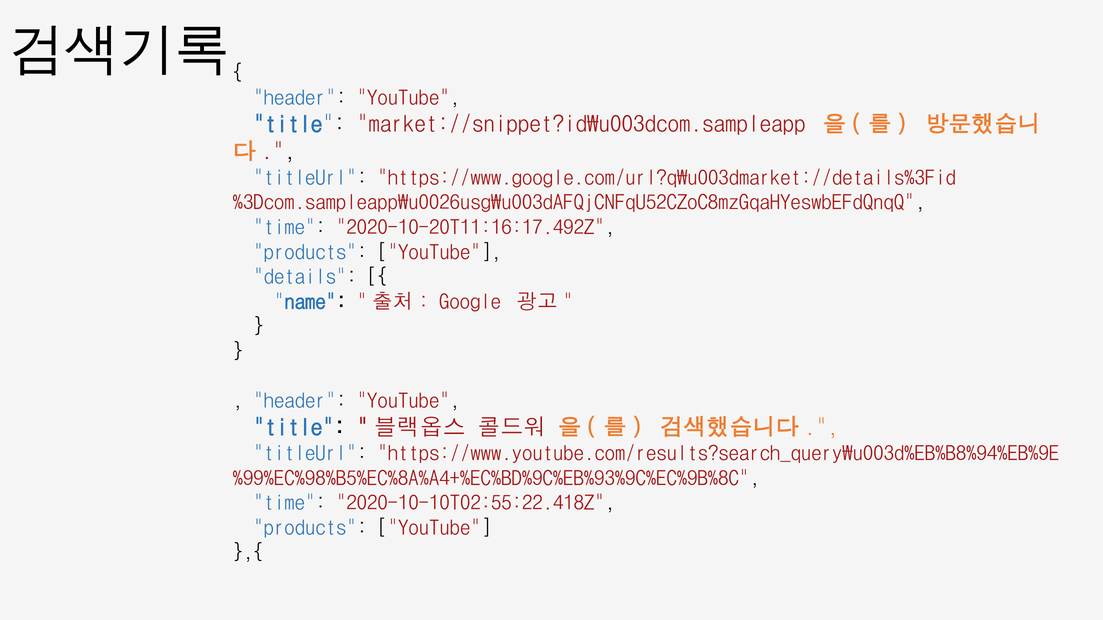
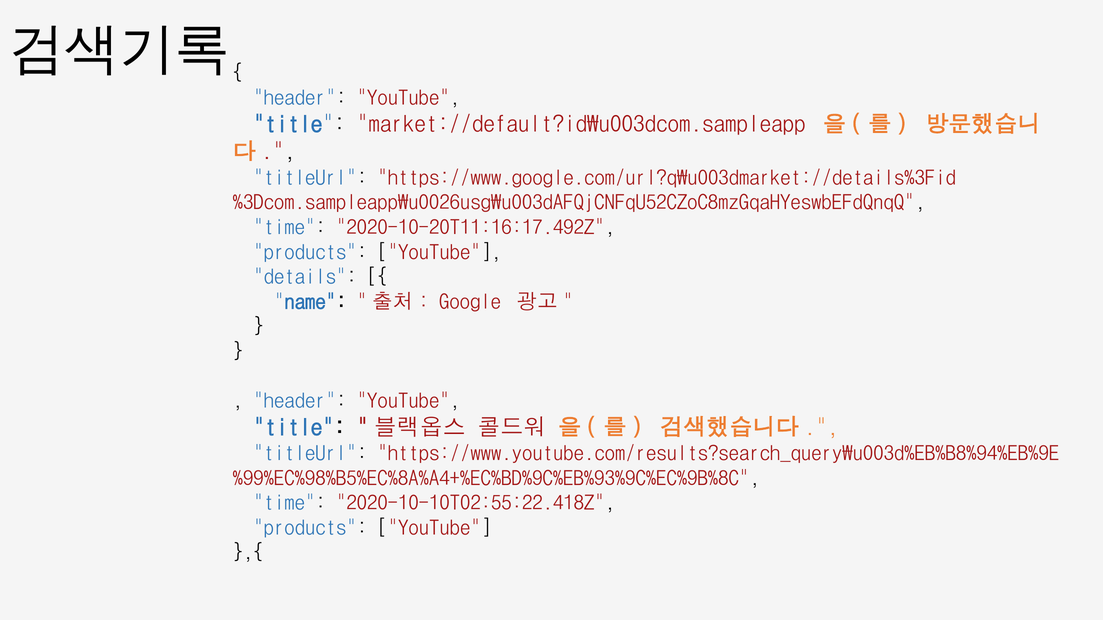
market://snippet?id\u003dcom.sampleapp: market://snippet?id\u003dcom.sampleapp -> market://default?id\u003dcom.sampleapp
